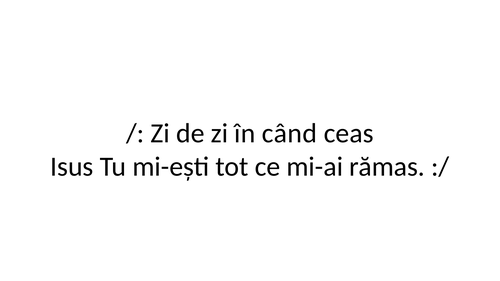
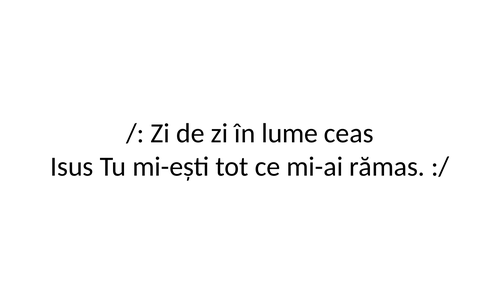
când: când -> lume
